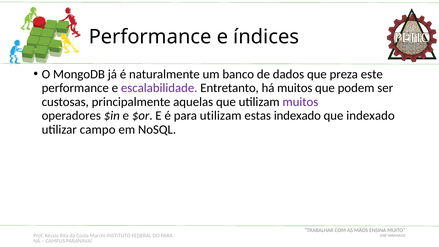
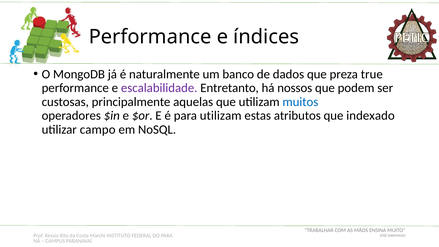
este: este -> true
há muitos: muitos -> nossos
muitos at (300, 102) colour: purple -> blue
estas indexado: indexado -> atributos
